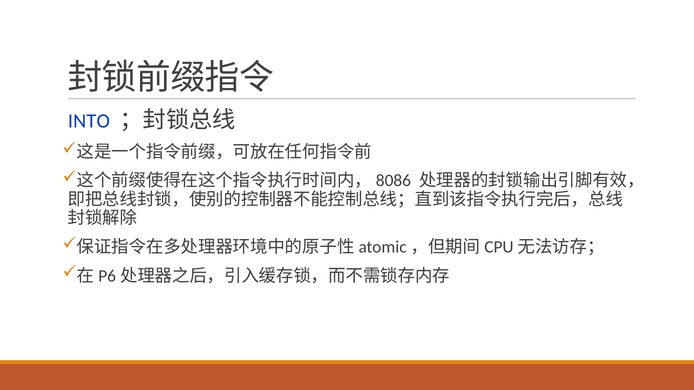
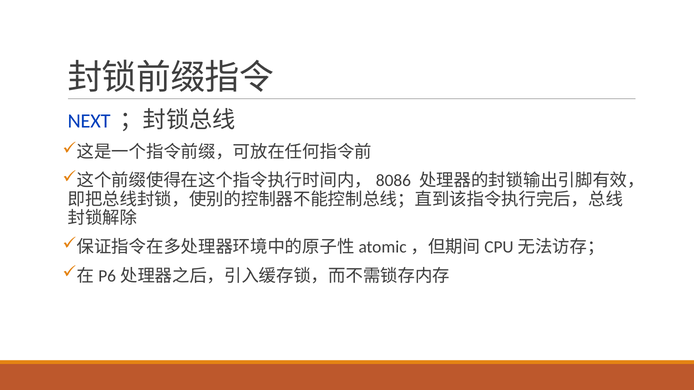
INTO: INTO -> NEXT
